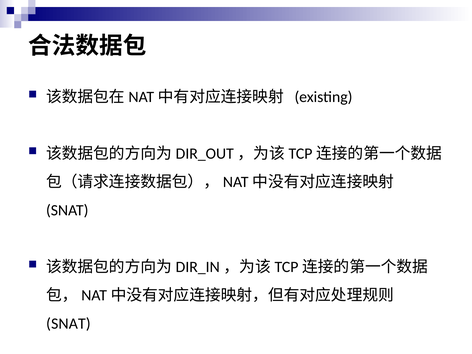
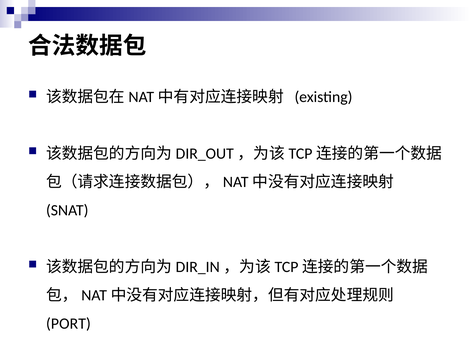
SNAT at (68, 323): SNAT -> PORT
